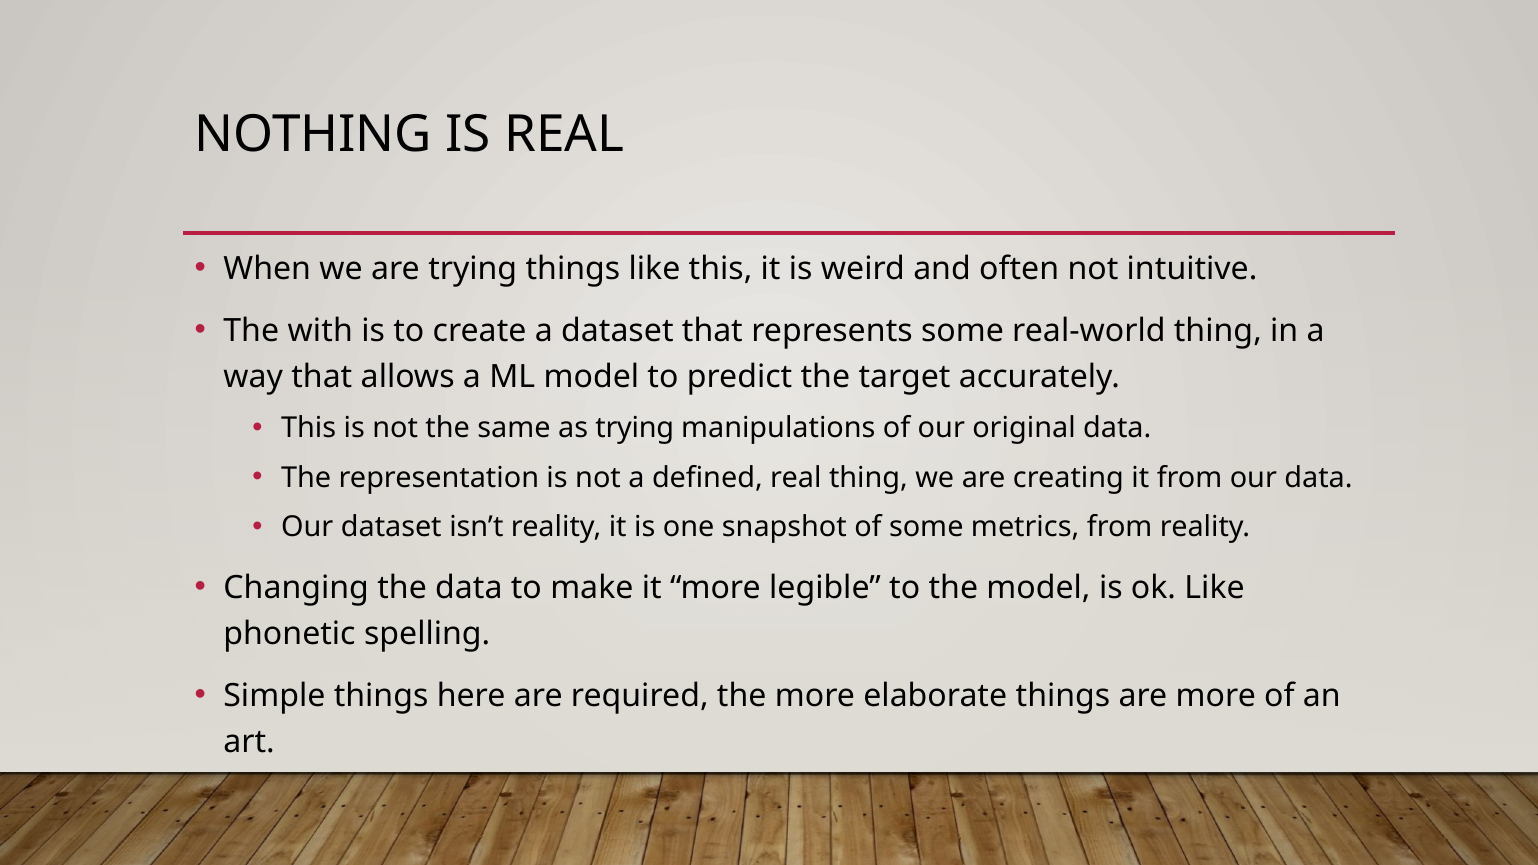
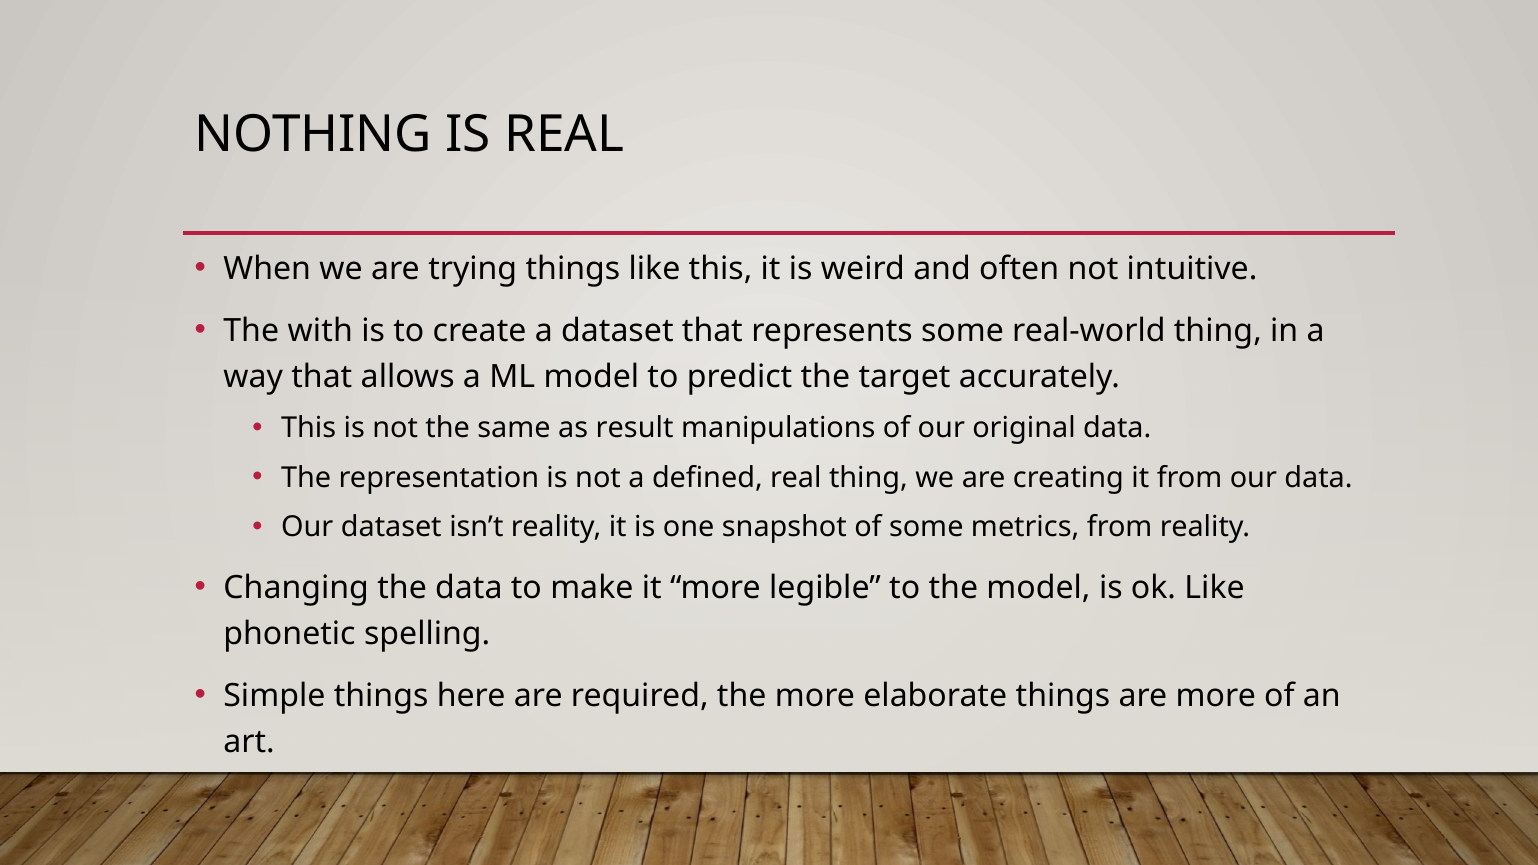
as trying: trying -> result
